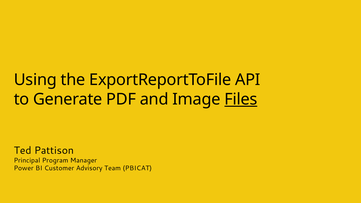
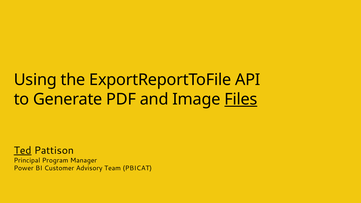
Ted underline: none -> present
